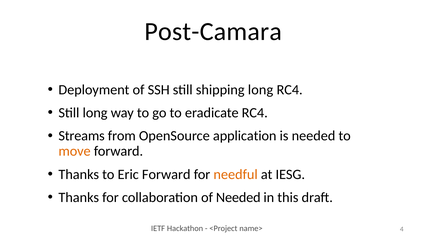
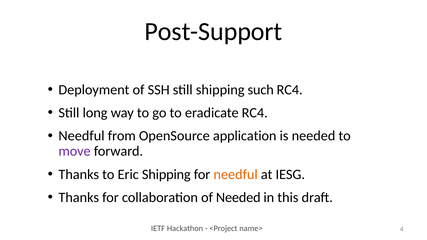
Post-Camara: Post-Camara -> Post-Support
shipping long: long -> such
Streams at (82, 136): Streams -> Needful
move colour: orange -> purple
Eric Forward: Forward -> Shipping
